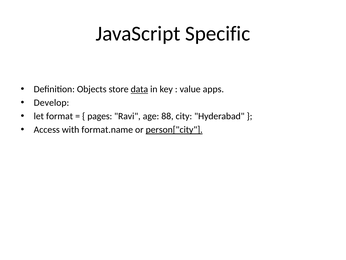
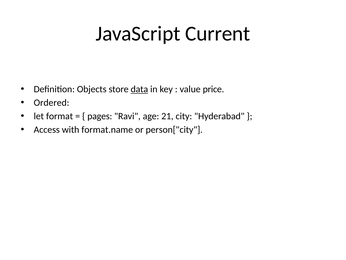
Specific: Specific -> Current
apps: apps -> price
Develop: Develop -> Ordered
88: 88 -> 21
person["city underline: present -> none
